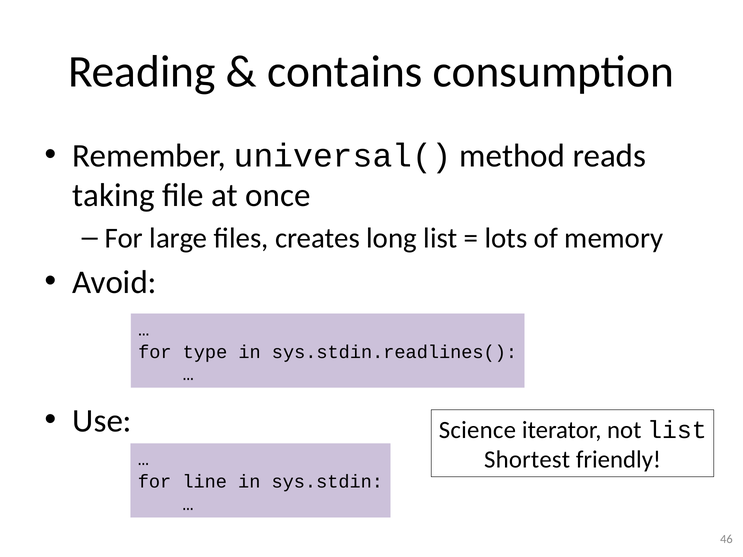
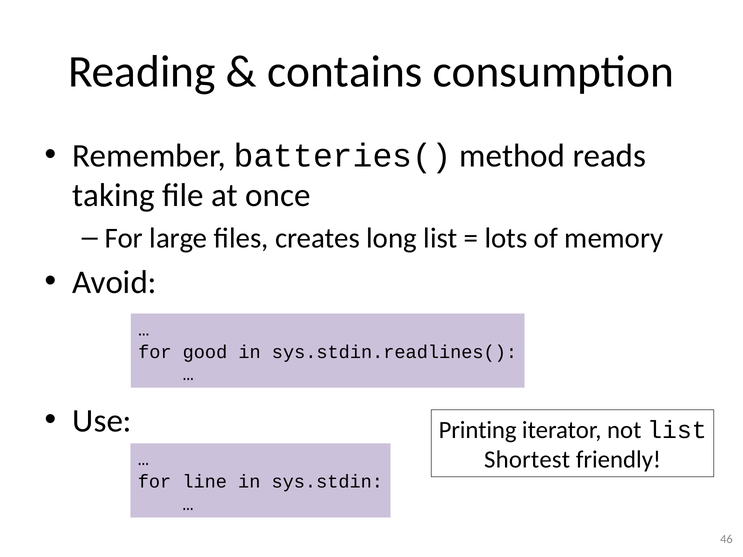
universal(: universal( -> batteries(
type: type -> good
Science: Science -> Printing
